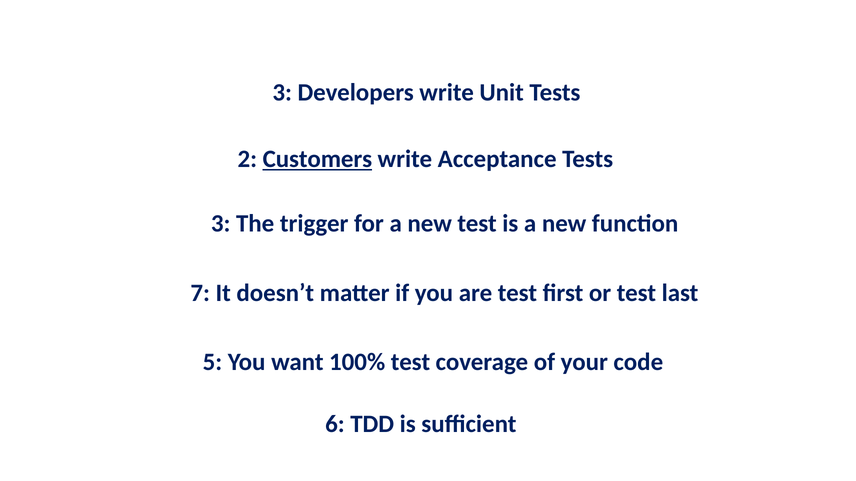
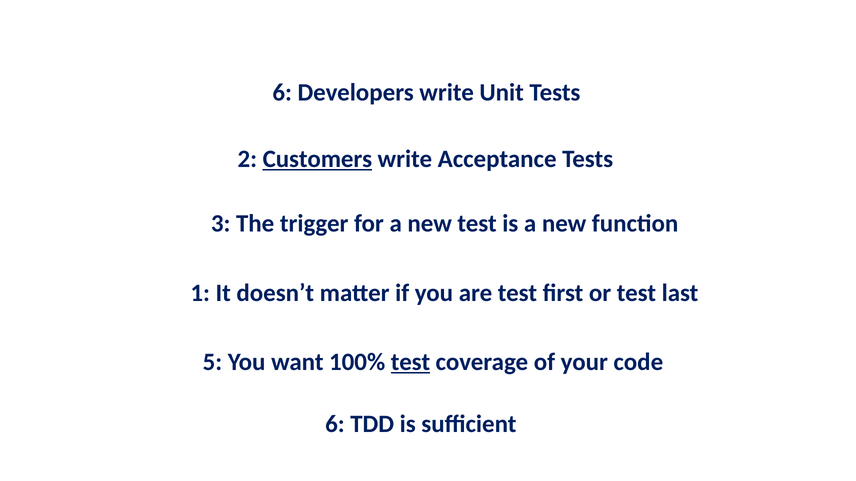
3 at (282, 93): 3 -> 6
7: 7 -> 1
test at (410, 363) underline: none -> present
